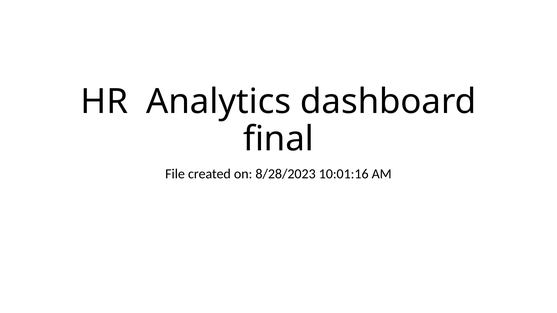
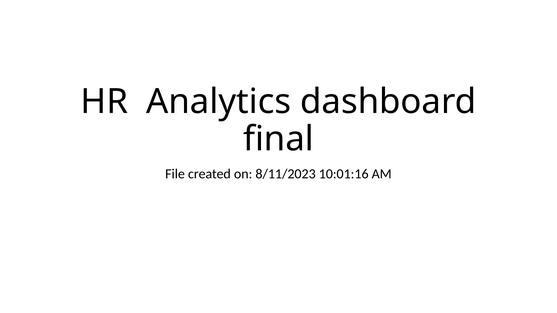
8/28/2023: 8/28/2023 -> 8/11/2023
